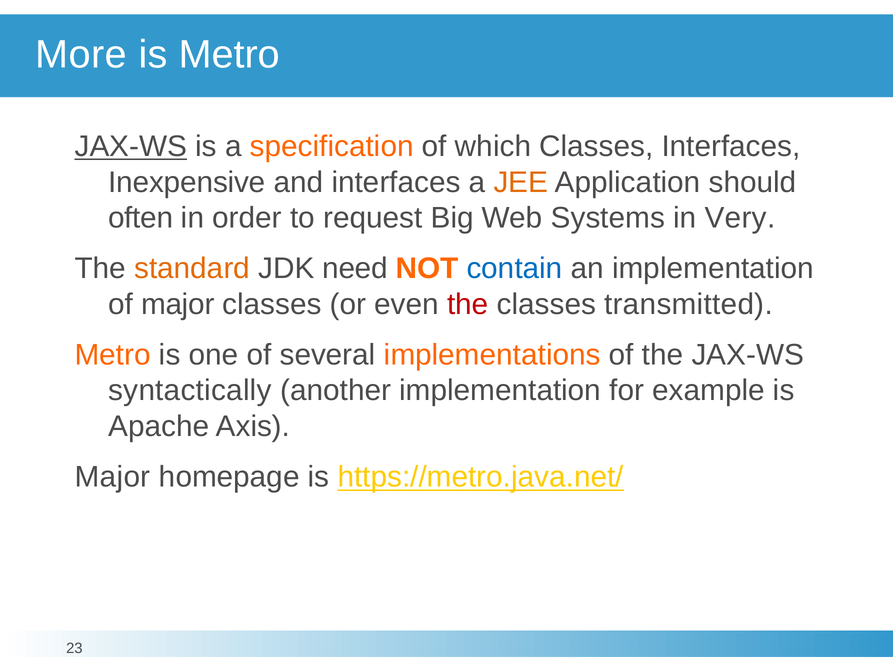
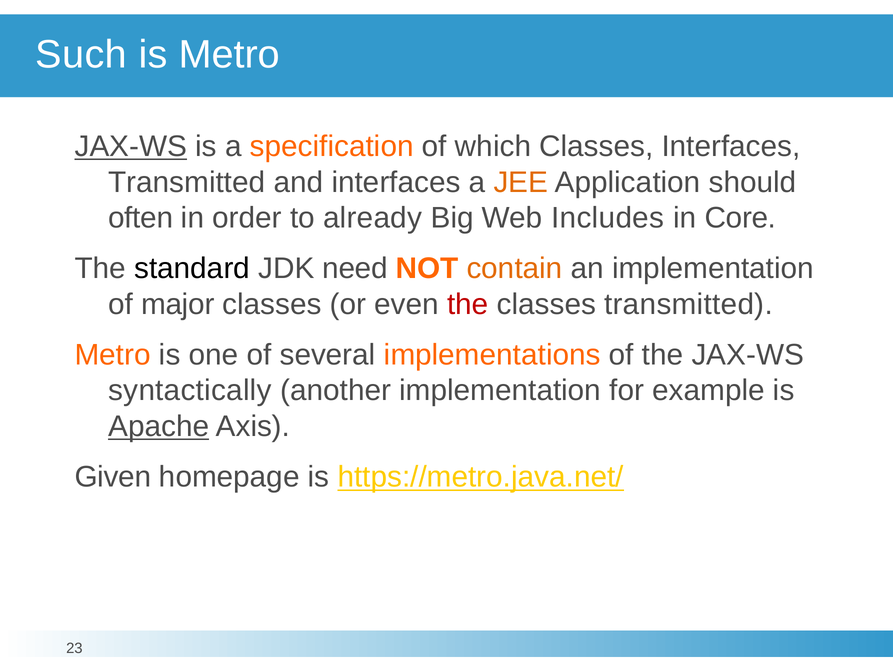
More: More -> Such
Inexpensive at (187, 182): Inexpensive -> Transmitted
request: request -> already
Systems: Systems -> Includes
Very: Very -> Core
standard colour: orange -> black
contain colour: blue -> orange
Apache underline: none -> present
Major at (113, 477): Major -> Given
